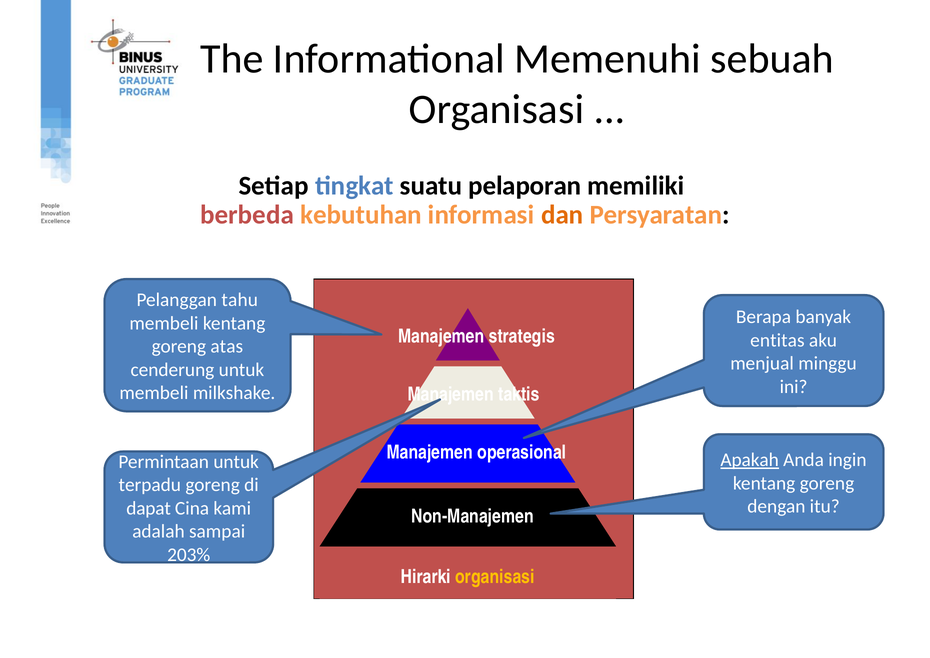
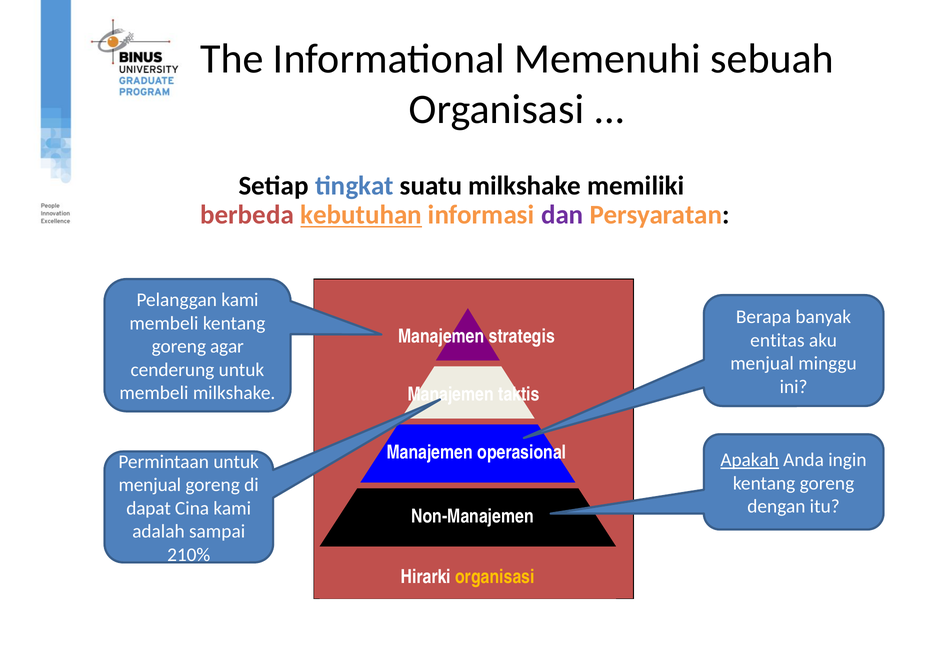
suatu pelaporan: pelaporan -> milkshake
kebutuhan underline: none -> present
dan colour: orange -> purple
Pelanggan tahu: tahu -> kami
atas: atas -> agar
terpadu at (150, 485): terpadu -> menjual
203%: 203% -> 210%
